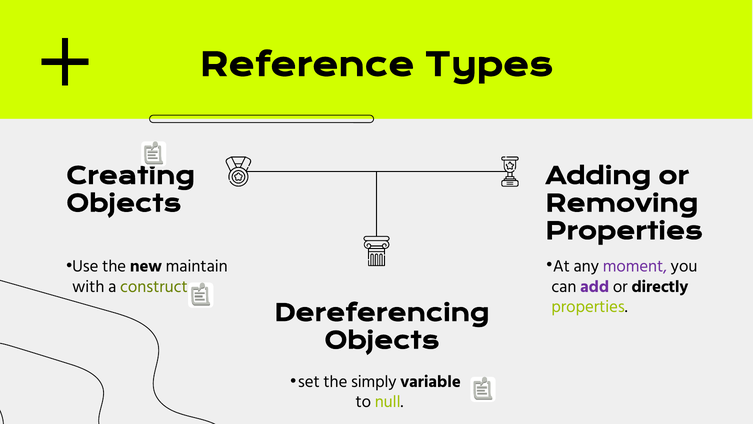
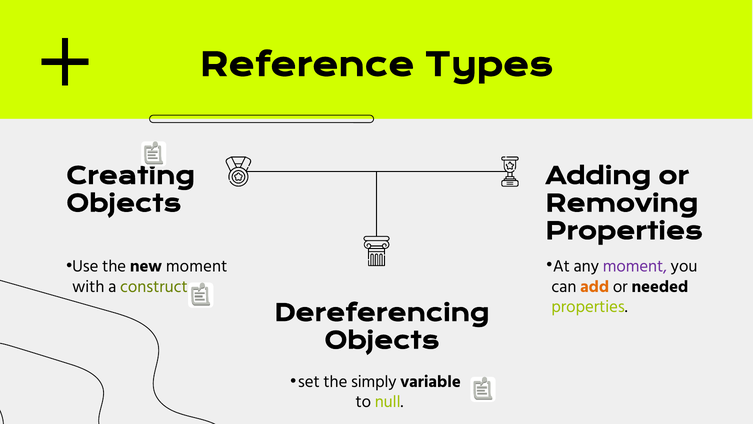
new maintain: maintain -> moment
add colour: purple -> orange
directly: directly -> needed
